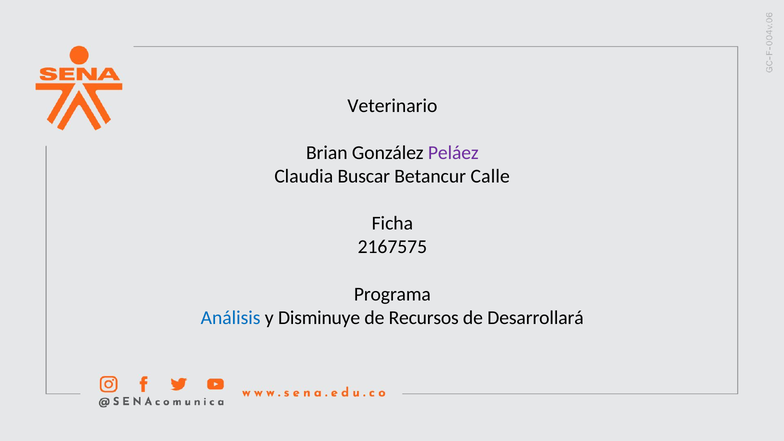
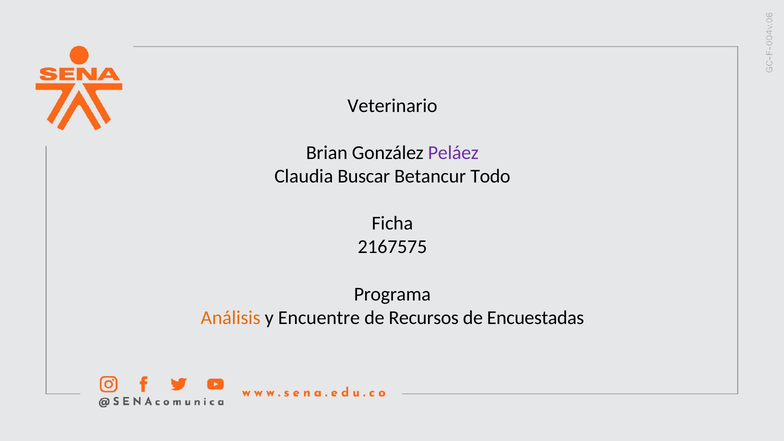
Calle: Calle -> Todo
Análisis colour: blue -> orange
Disminuye: Disminuye -> Encuentre
Desarrollará: Desarrollará -> Encuestadas
